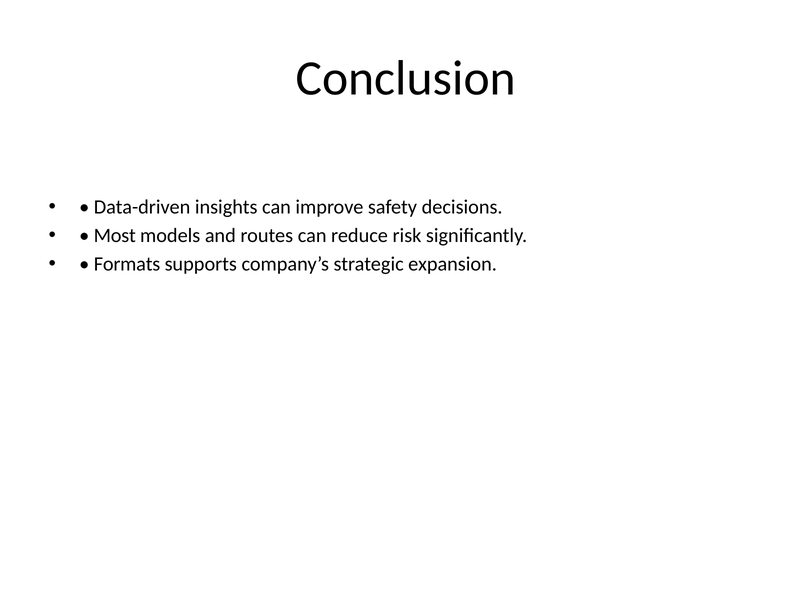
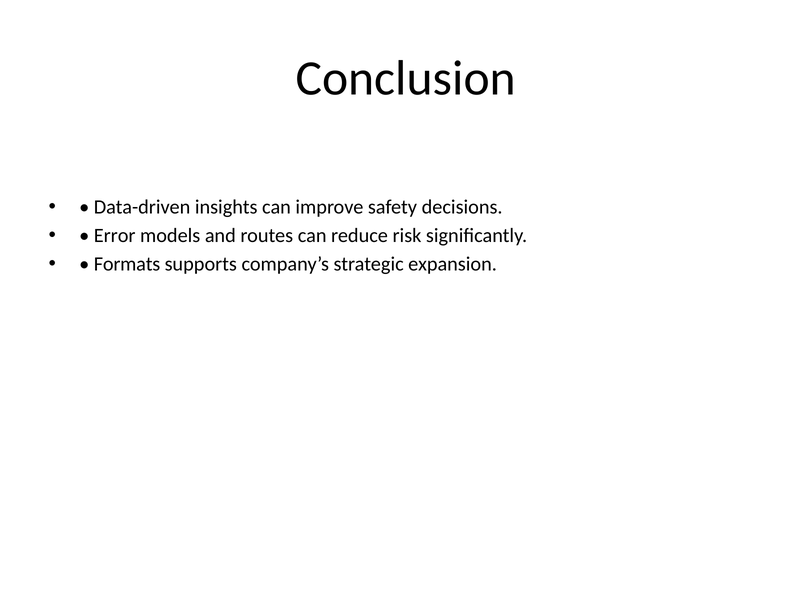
Most: Most -> Error
